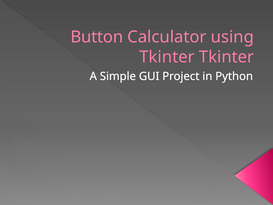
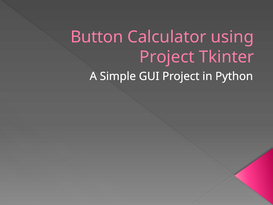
Tkinter at (167, 57): Tkinter -> Project
